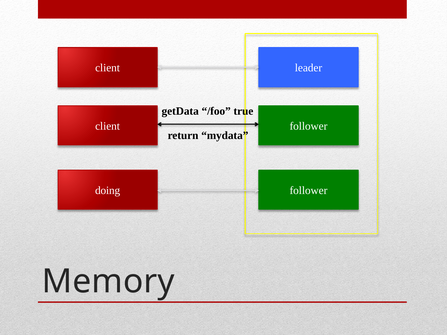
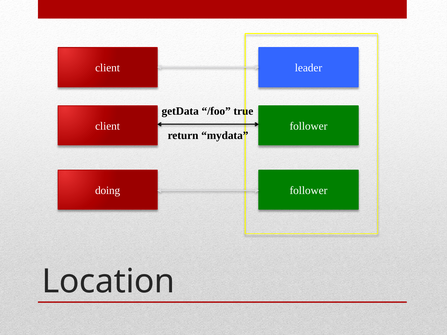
Memory: Memory -> Location
